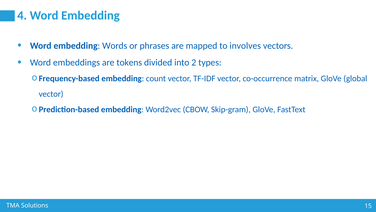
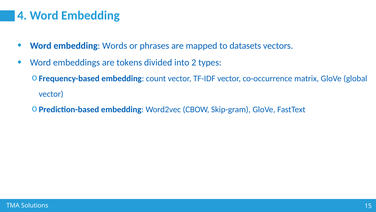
involves: involves -> datasets
